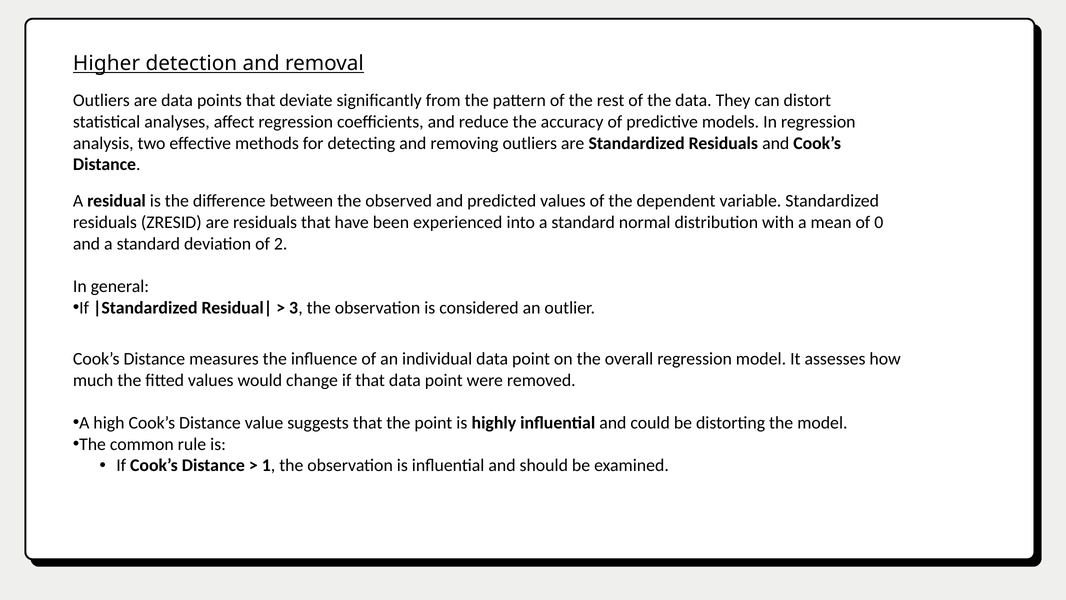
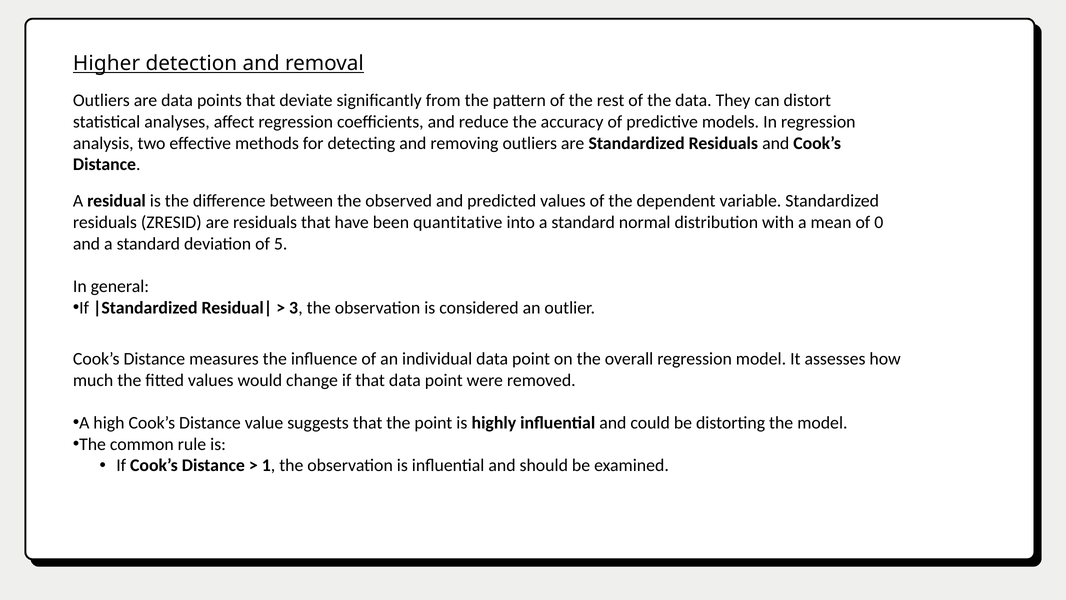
experienced: experienced -> quantitative
2: 2 -> 5
